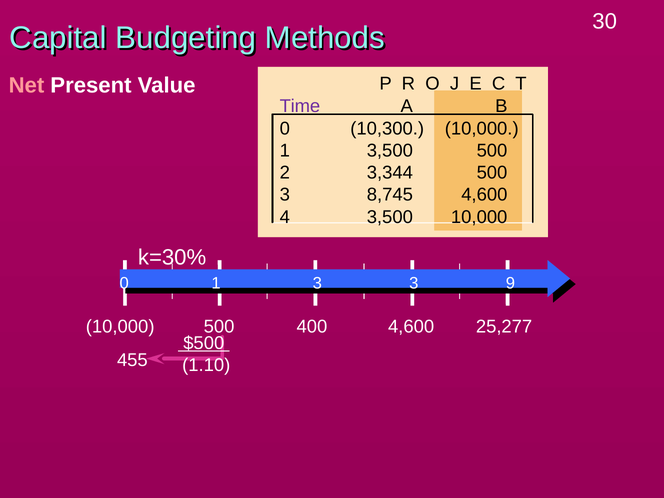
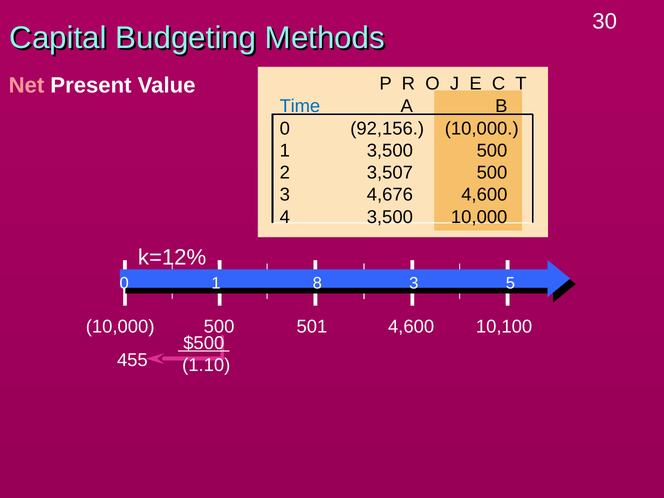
Time colour: purple -> blue
10,300: 10,300 -> 92,156
3,344: 3,344 -> 3,507
8,745: 8,745 -> 4,676
k=30%: k=30% -> k=12%
1 3: 3 -> 8
9: 9 -> 5
400: 400 -> 501
25,277: 25,277 -> 10,100
